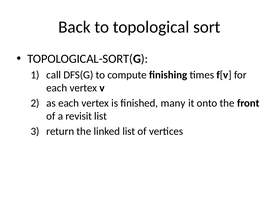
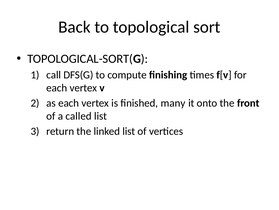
revisit: revisit -> called
